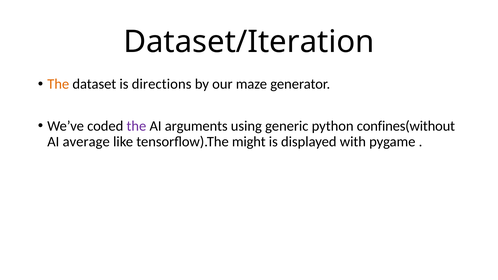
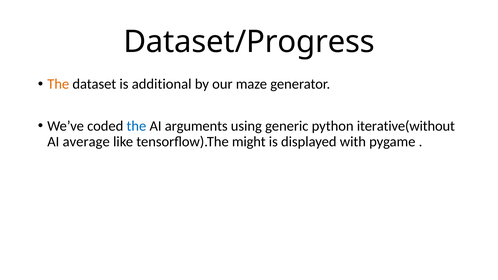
Dataset/Iteration: Dataset/Iteration -> Dataset/Progress
directions: directions -> additional
the at (136, 126) colour: purple -> blue
confines(without: confines(without -> iterative(without
